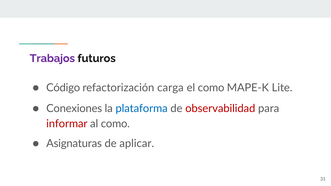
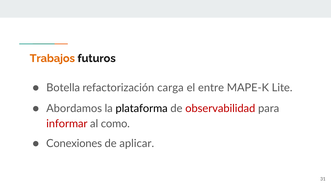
Trabajos colour: purple -> orange
Código: Código -> Botella
el como: como -> entre
Conexiones: Conexiones -> Abordamos
plataforma colour: blue -> black
Asignaturas: Asignaturas -> Conexiones
